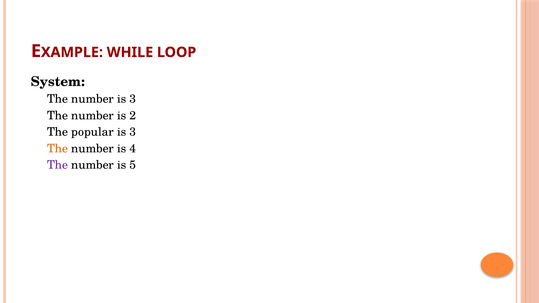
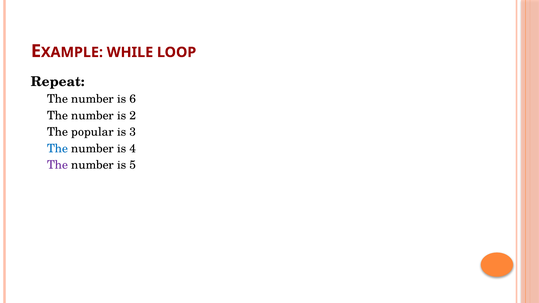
System: System -> Repeat
number is 3: 3 -> 6
The at (58, 149) colour: orange -> blue
